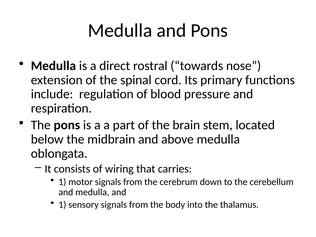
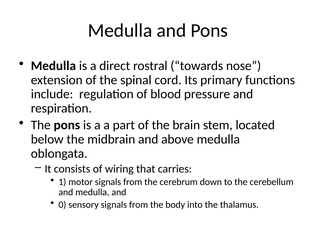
1 at (62, 205): 1 -> 0
